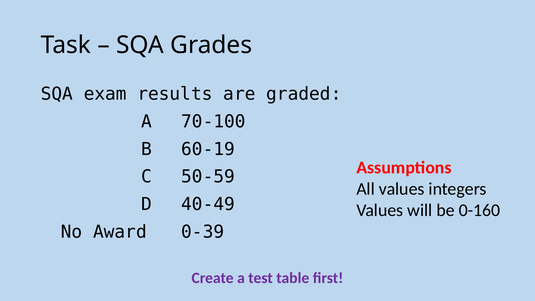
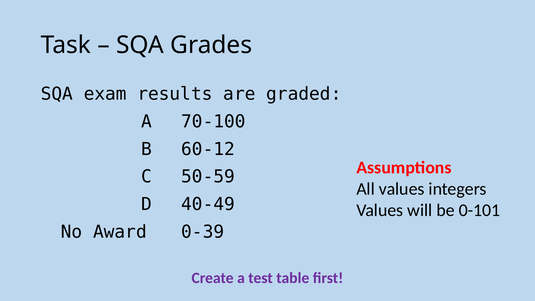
60-19: 60-19 -> 60-12
0-160: 0-160 -> 0-101
